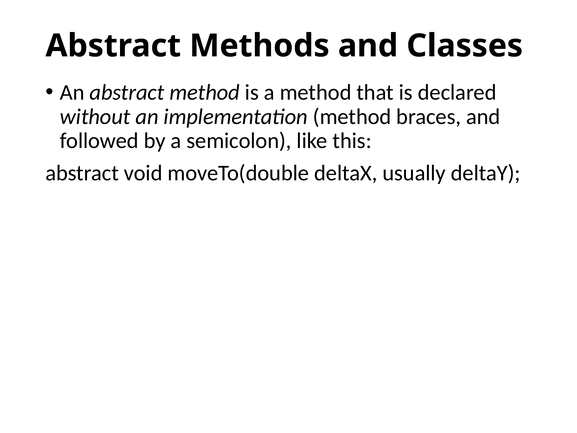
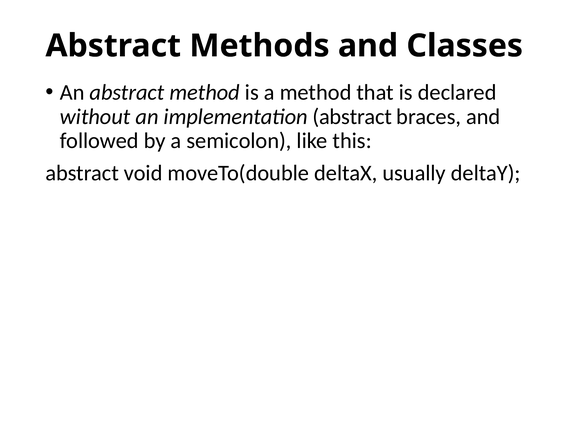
implementation method: method -> abstract
